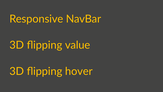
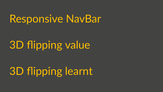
hover: hover -> learnt
